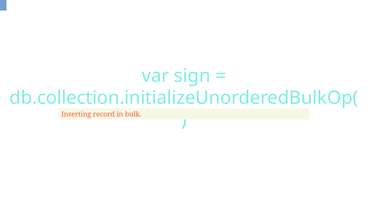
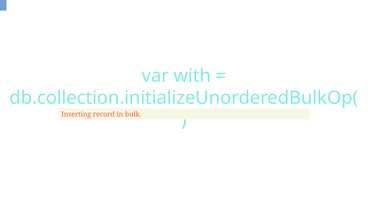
sign: sign -> with
